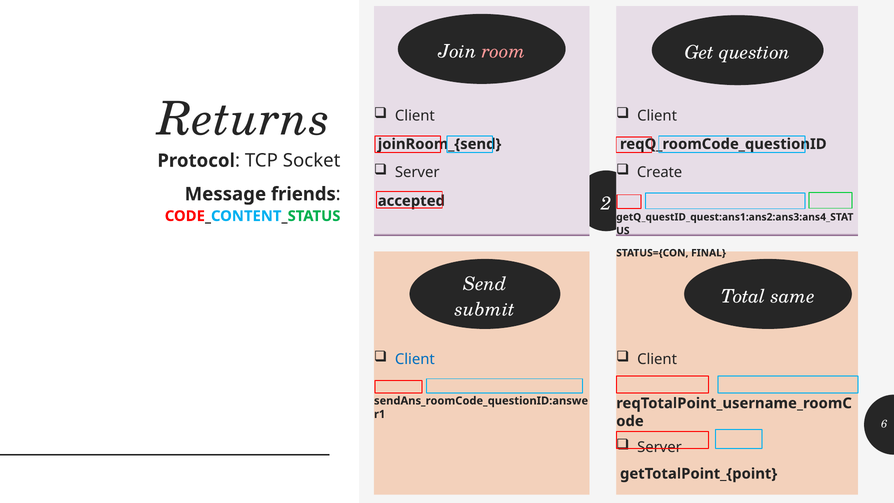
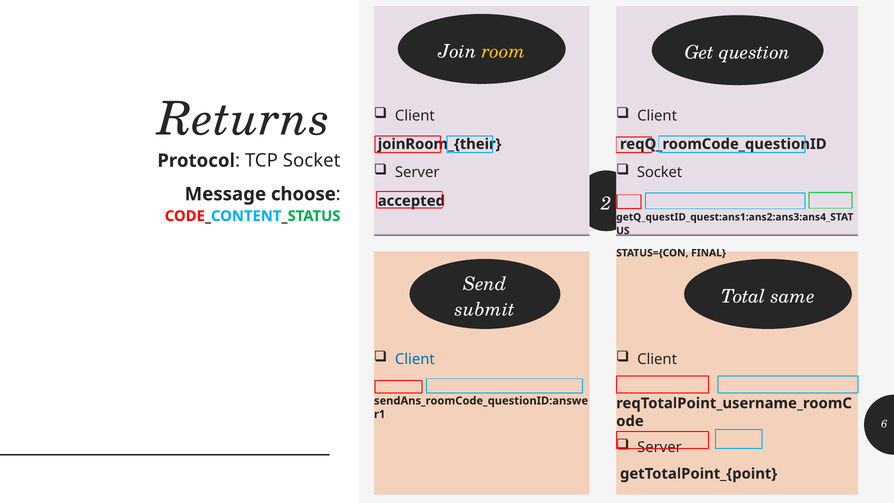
room colour: pink -> yellow
joinRoom_{send: joinRoom_{send -> joinRoom_{their
Create at (660, 172): Create -> Socket
friends: friends -> choose
